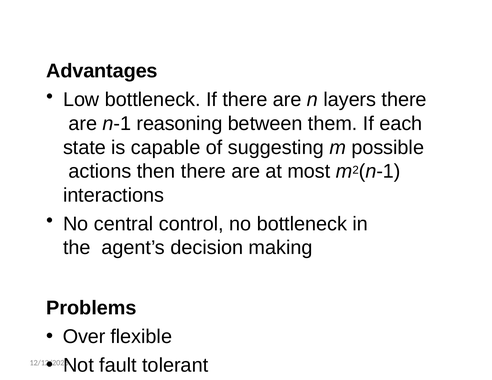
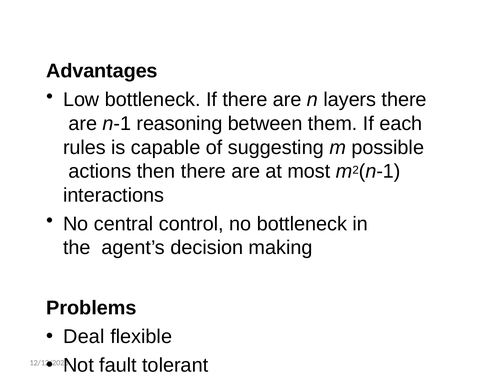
state: state -> rules
Over: Over -> Deal
